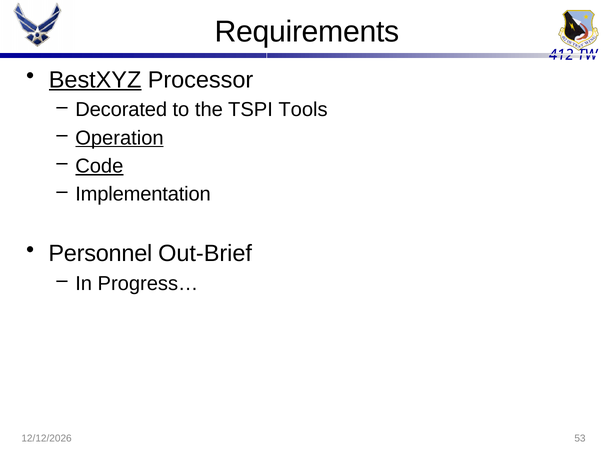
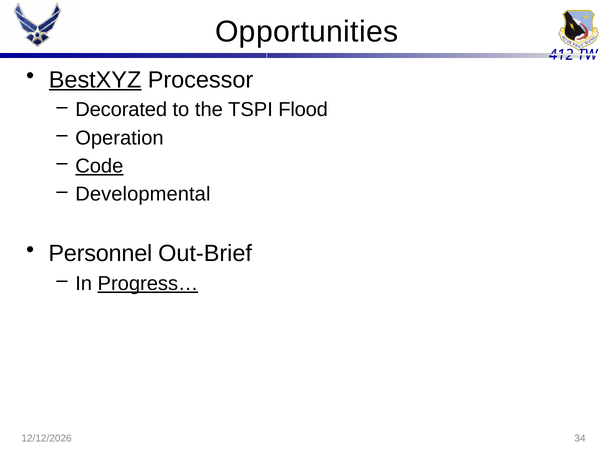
Requirements: Requirements -> Opportunities
Tools: Tools -> Flood
Operation underline: present -> none
Implementation: Implementation -> Developmental
Progress… underline: none -> present
53: 53 -> 34
